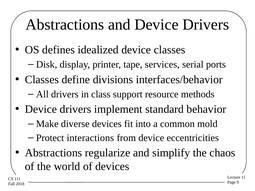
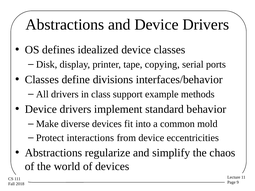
services: services -> copying
resource: resource -> example
